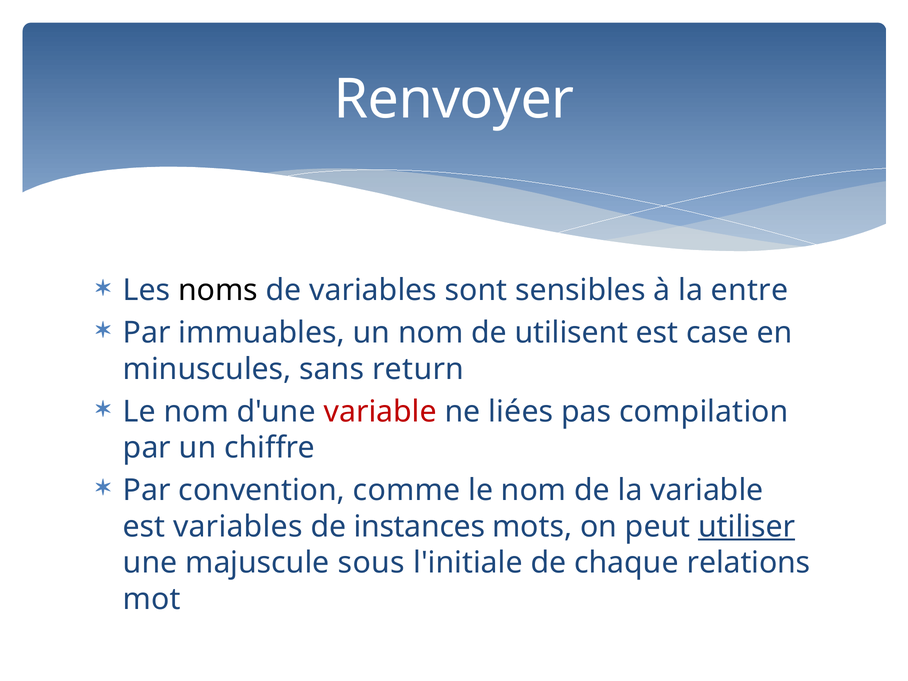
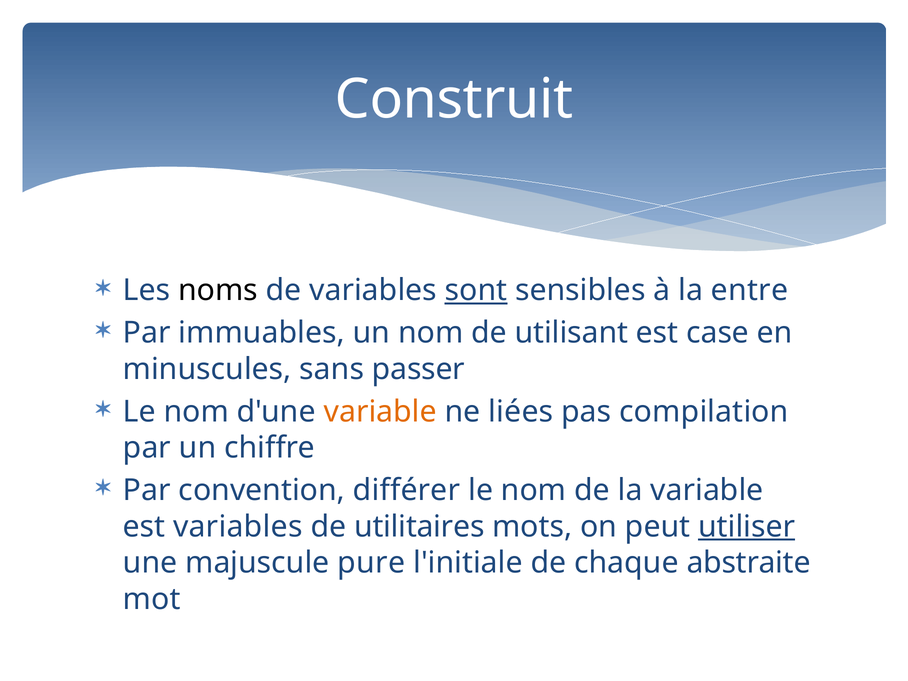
Renvoyer: Renvoyer -> Construit
sont underline: none -> present
utilisent: utilisent -> utilisant
return: return -> passer
variable at (380, 412) colour: red -> orange
comme: comme -> différer
instances: instances -> utilitaires
sous: sous -> pure
relations: relations -> abstraite
